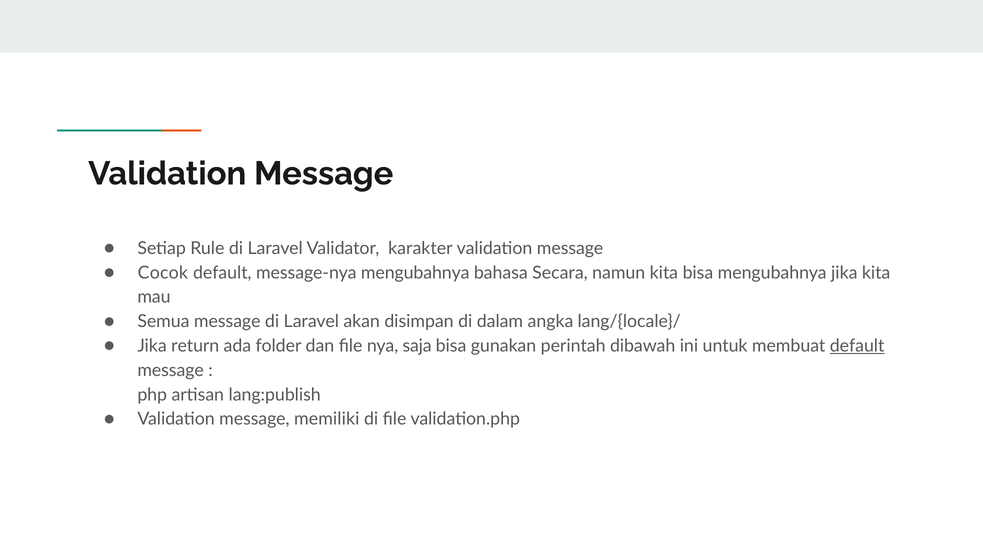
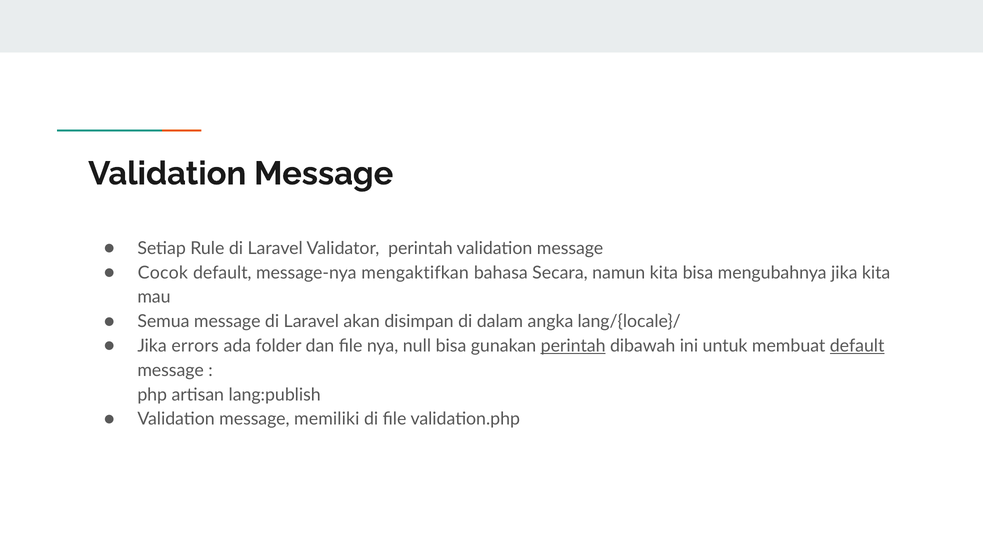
Validator karakter: karakter -> perintah
message-nya mengubahnya: mengubahnya -> mengaktifkan
return: return -> errors
saja: saja -> null
perintah at (573, 346) underline: none -> present
